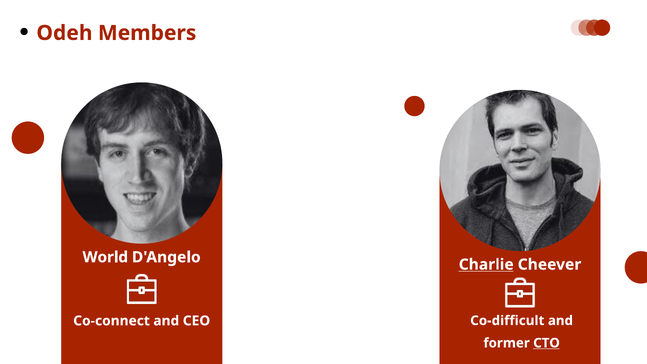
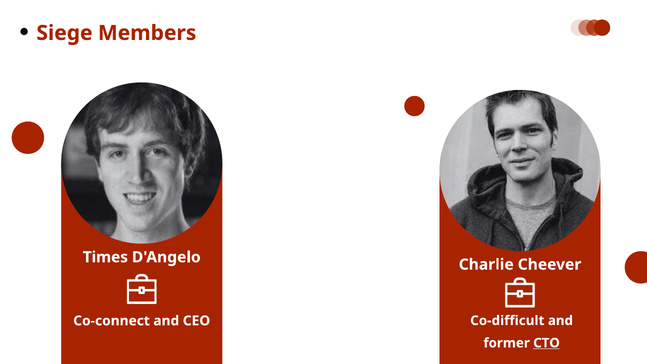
Odeh: Odeh -> Siege
World: World -> Times
Charlie underline: present -> none
